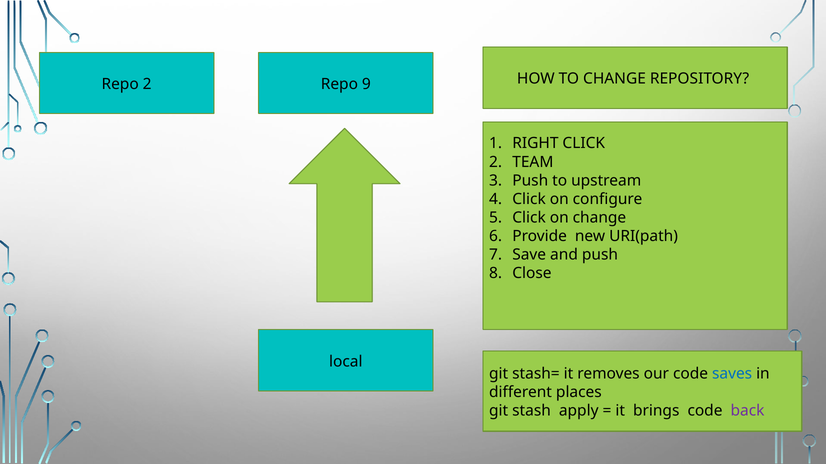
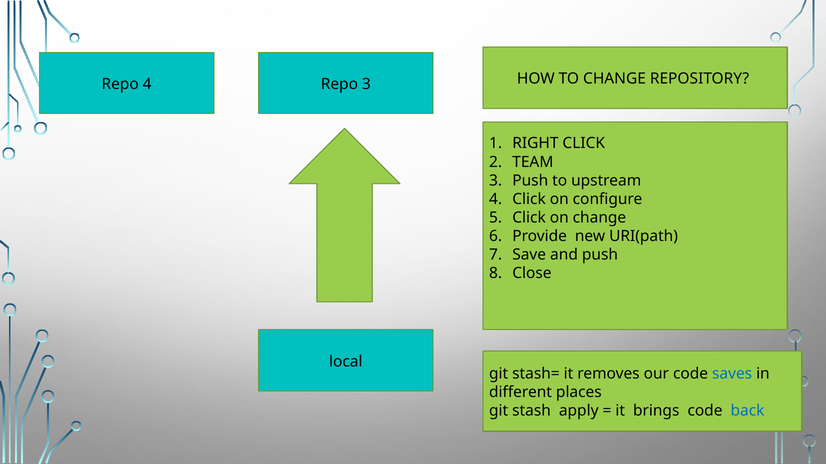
Repo 2: 2 -> 4
Repo 9: 9 -> 3
back colour: purple -> blue
